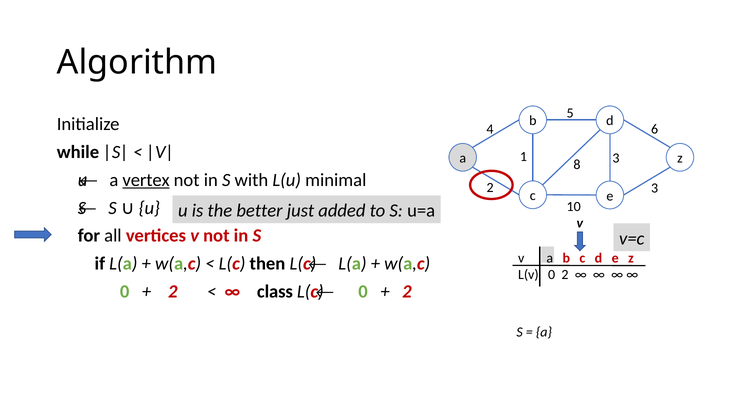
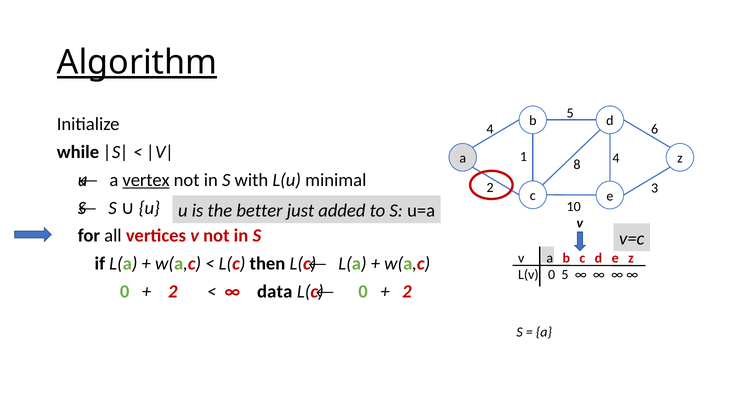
Algorithm underline: none -> present
8 3: 3 -> 4
0 2: 2 -> 5
class: class -> data
